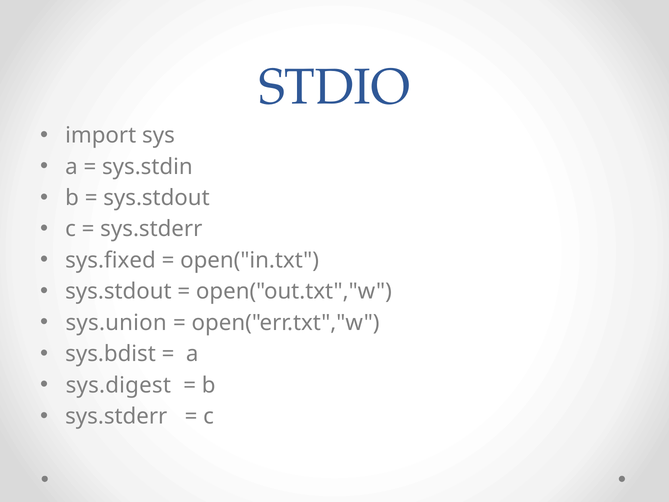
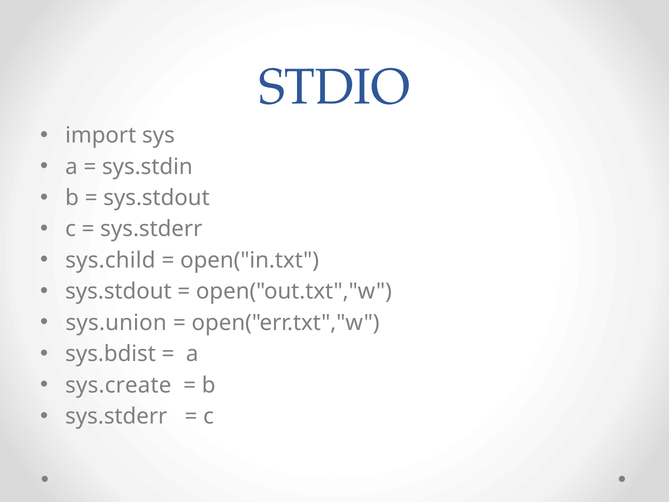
sys.fixed: sys.fixed -> sys.child
sys.digest: sys.digest -> sys.create
